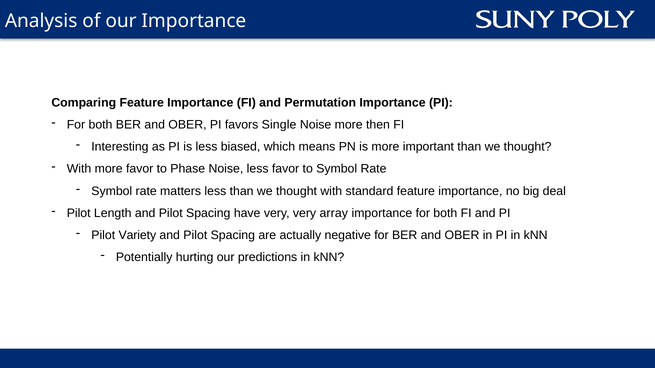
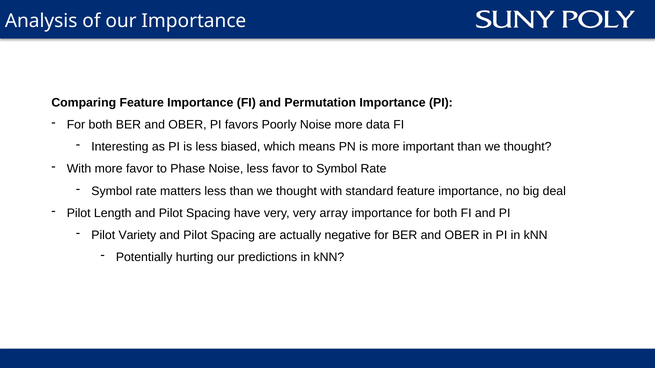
Single: Single -> Poorly
then: then -> data
